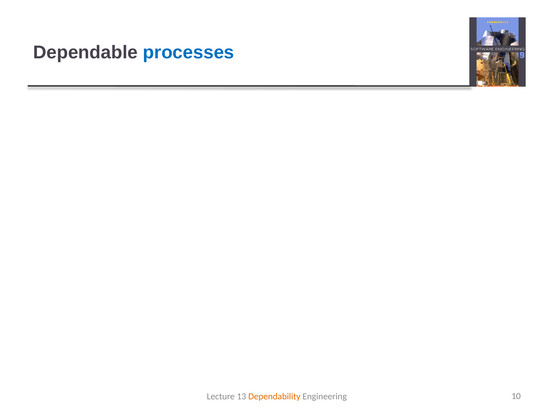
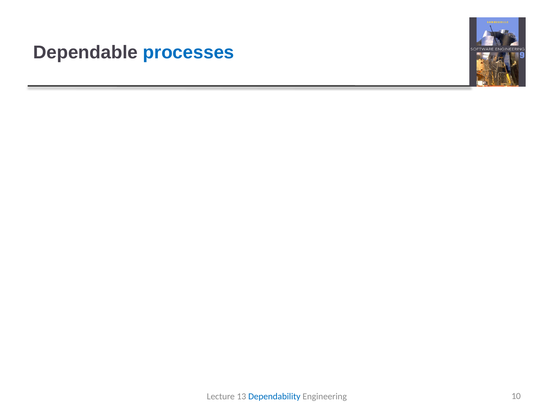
Dependability colour: orange -> blue
